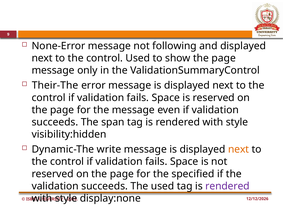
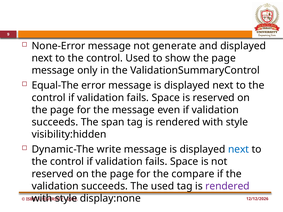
following: following -> generate
Their-The: Their-The -> Equal-The
next at (239, 150) colour: orange -> blue
specified: specified -> compare
